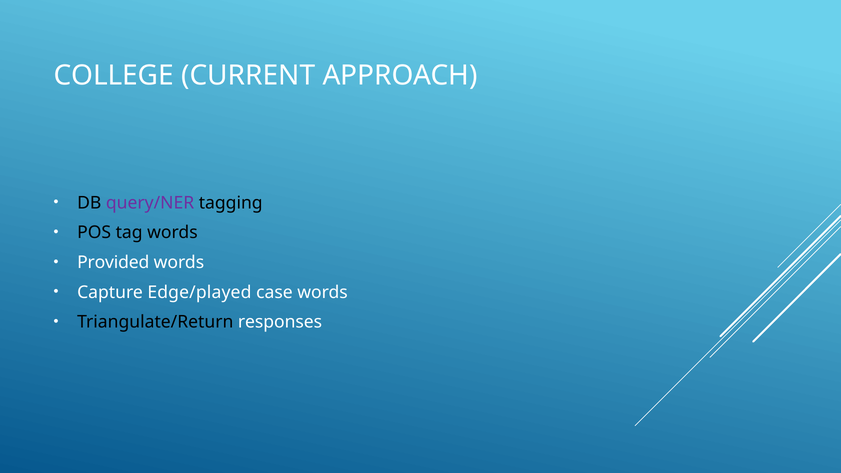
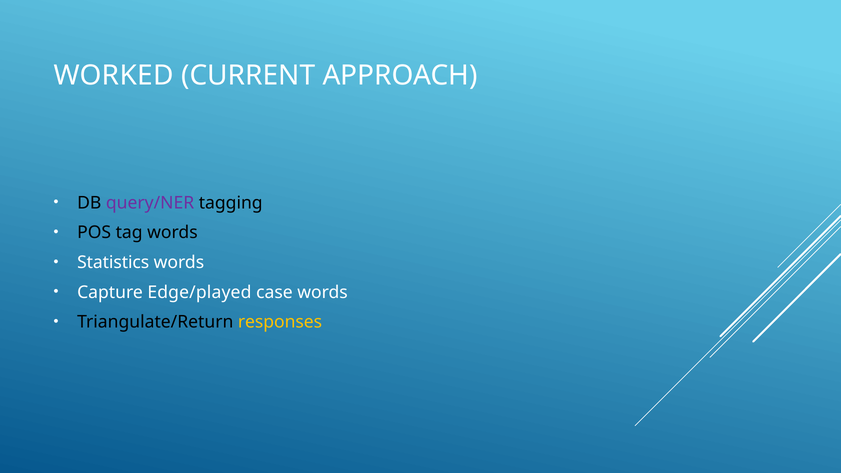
COLLEGE: COLLEGE -> WORKED
Provided: Provided -> Statistics
responses colour: white -> yellow
